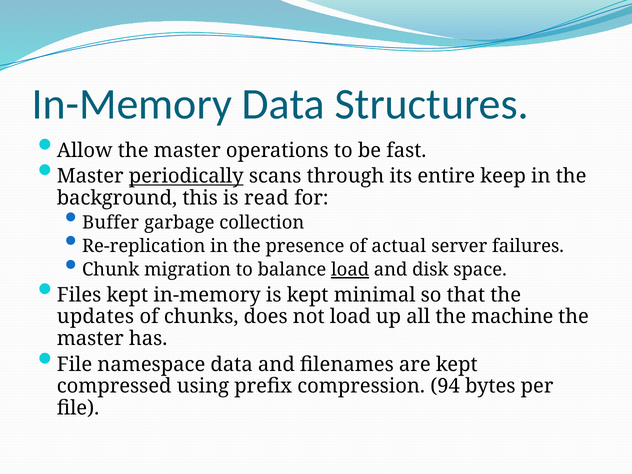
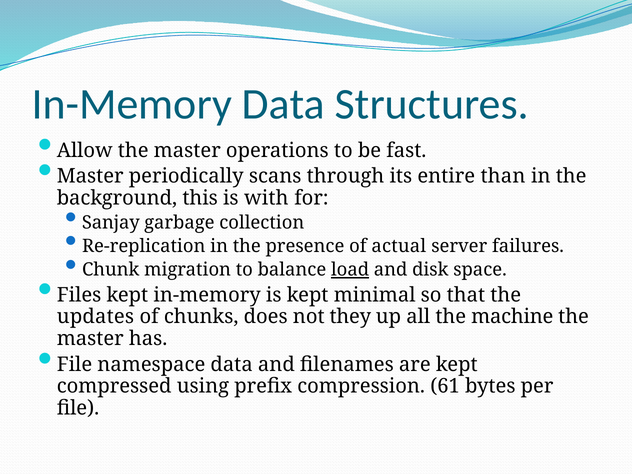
periodically underline: present -> none
keep: keep -> than
read: read -> with
Buffer: Buffer -> Sanjay
not load: load -> they
94: 94 -> 61
